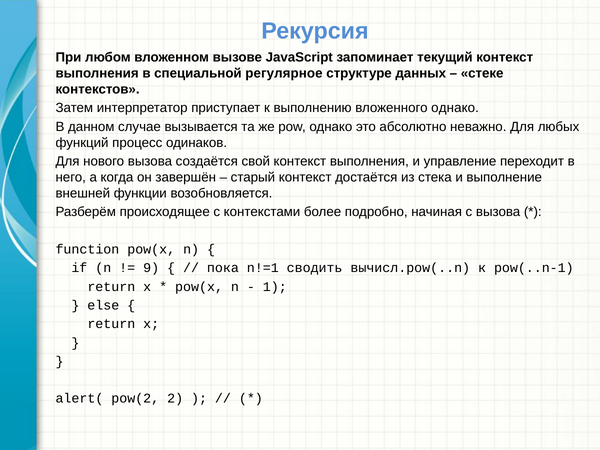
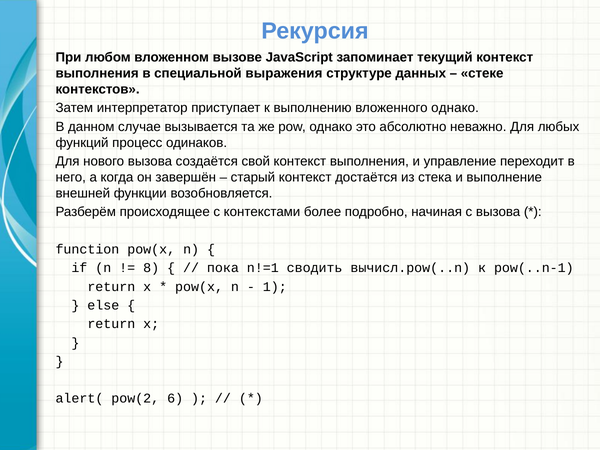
регулярное: регулярное -> выражения
9: 9 -> 8
2: 2 -> 6
